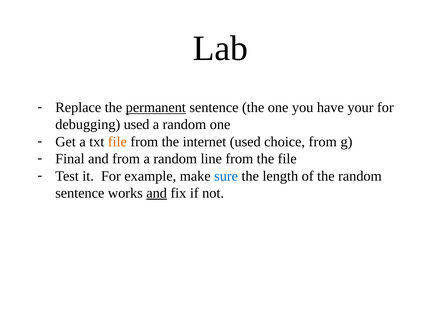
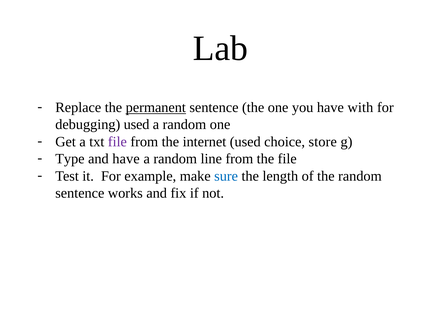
your: your -> with
file at (117, 142) colour: orange -> purple
choice from: from -> store
Final: Final -> Type
and from: from -> have
and at (157, 193) underline: present -> none
